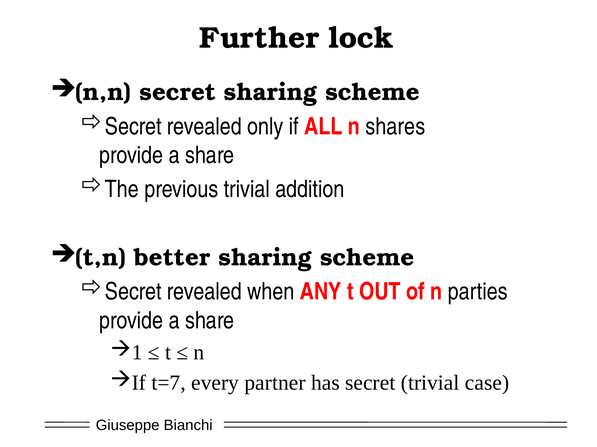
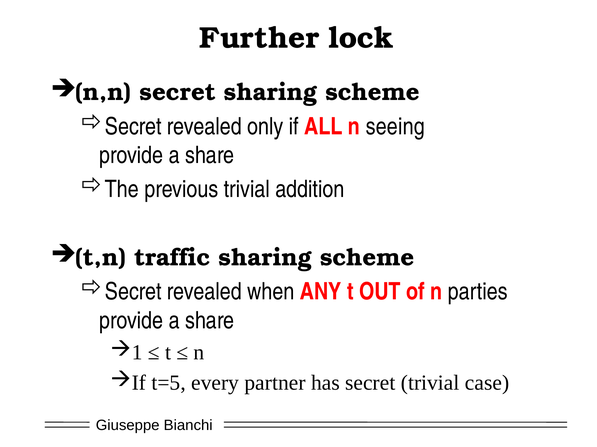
shares: shares -> seeing
better: better -> traffic
t=7: t=7 -> t=5
